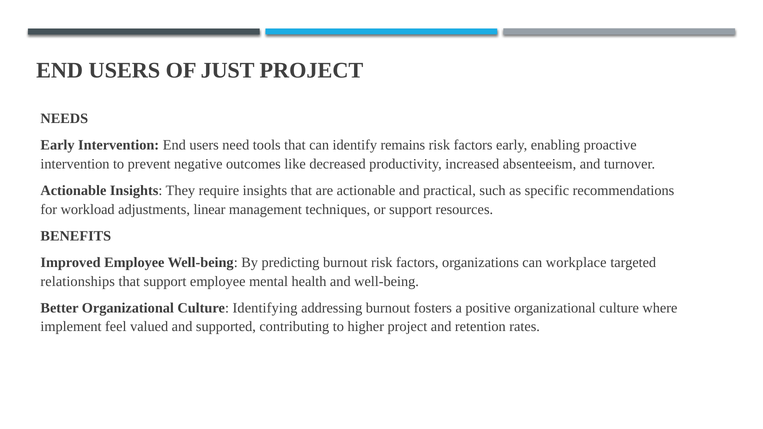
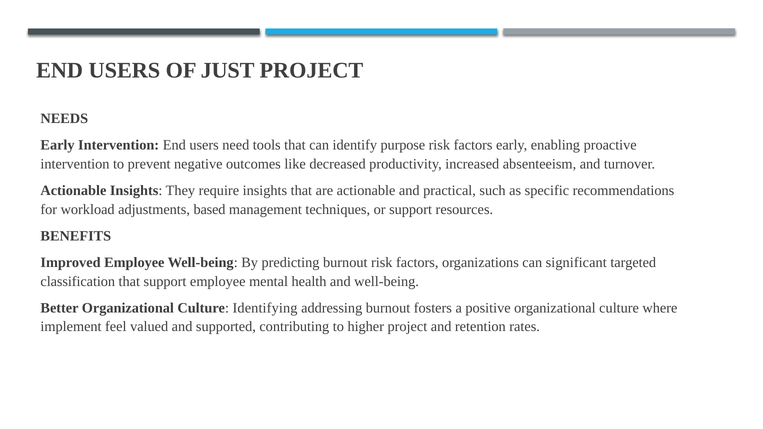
remains: remains -> purpose
linear: linear -> based
workplace: workplace -> significant
relationships: relationships -> classification
